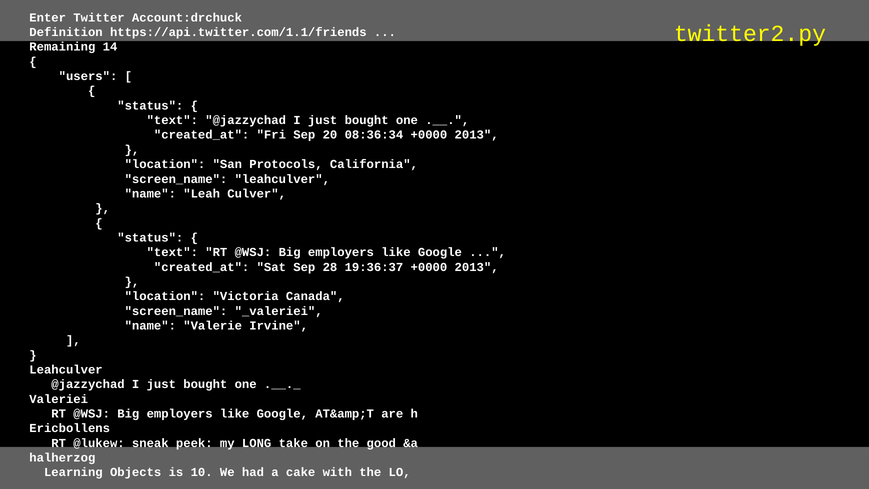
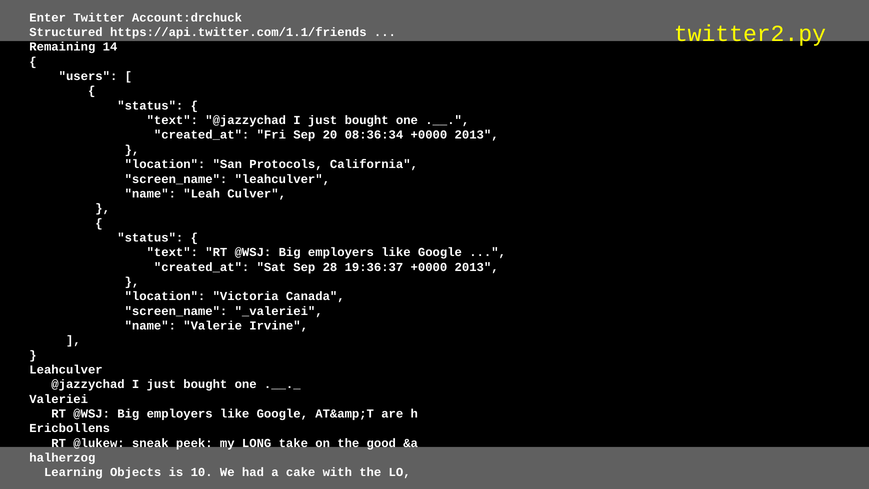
Definition: Definition -> Structured
